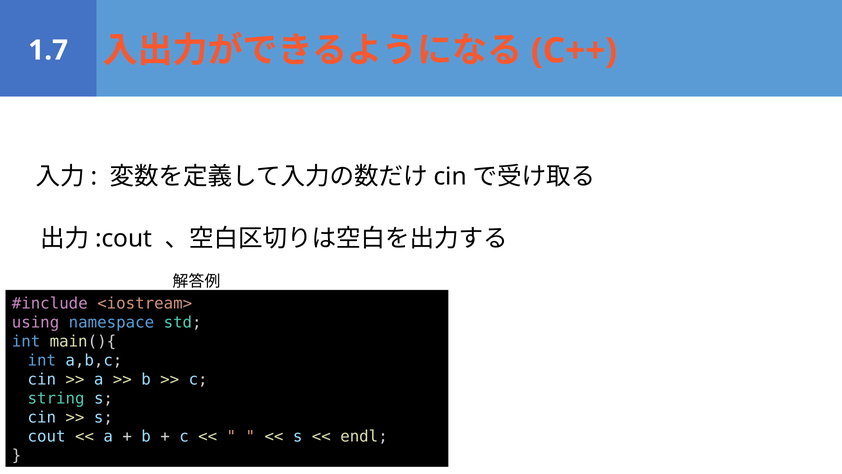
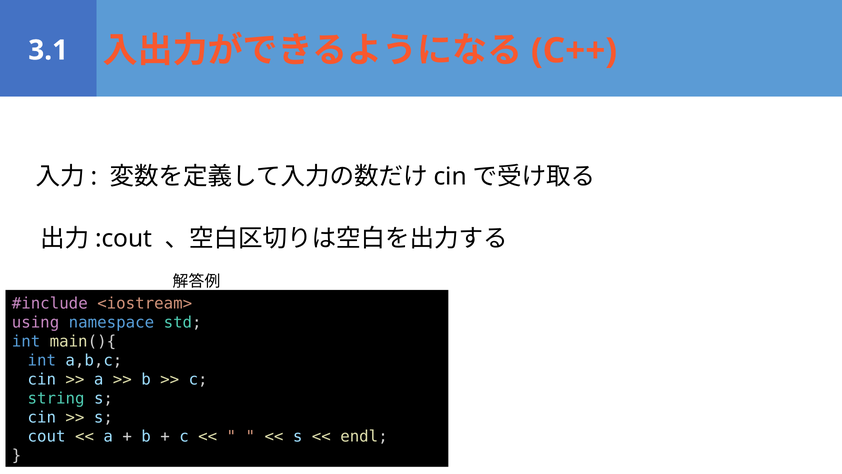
1.7: 1.7 -> 3.1
